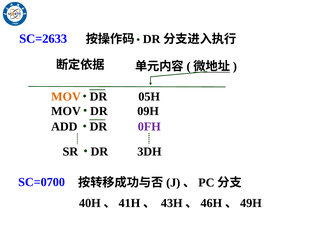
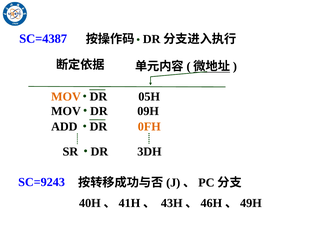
SC=2633: SC=2633 -> SC=4387
0FH colour: purple -> orange
SC=0700: SC=0700 -> SC=9243
